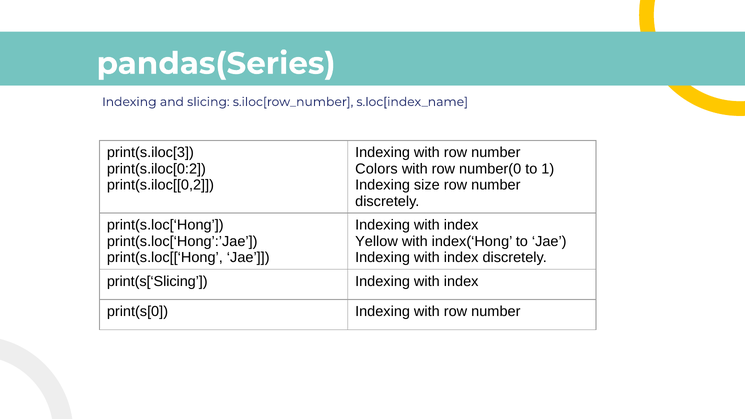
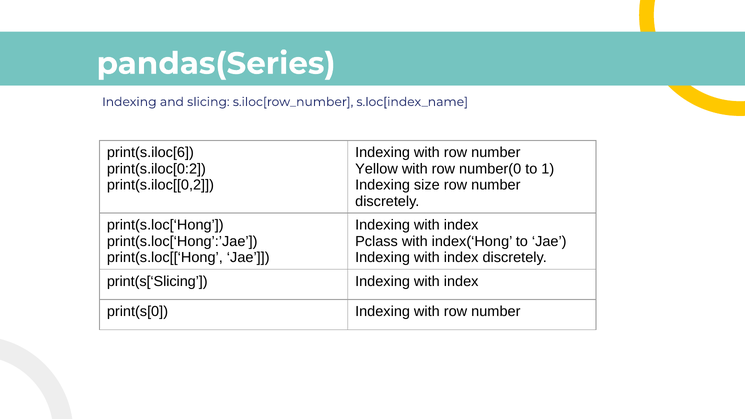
print(s.iloc[3: print(s.iloc[3 -> print(s.iloc[6
Colors: Colors -> Yellow
Yellow: Yellow -> Pclass
